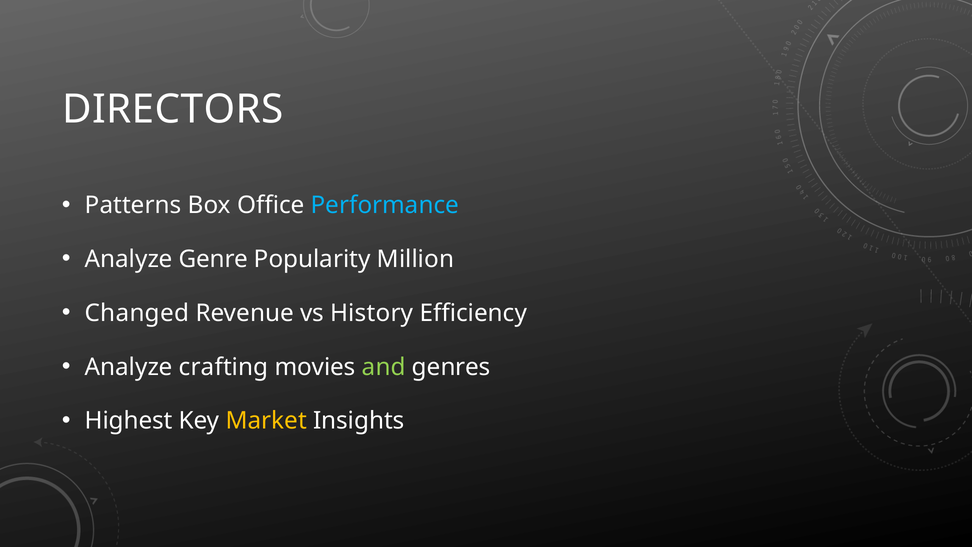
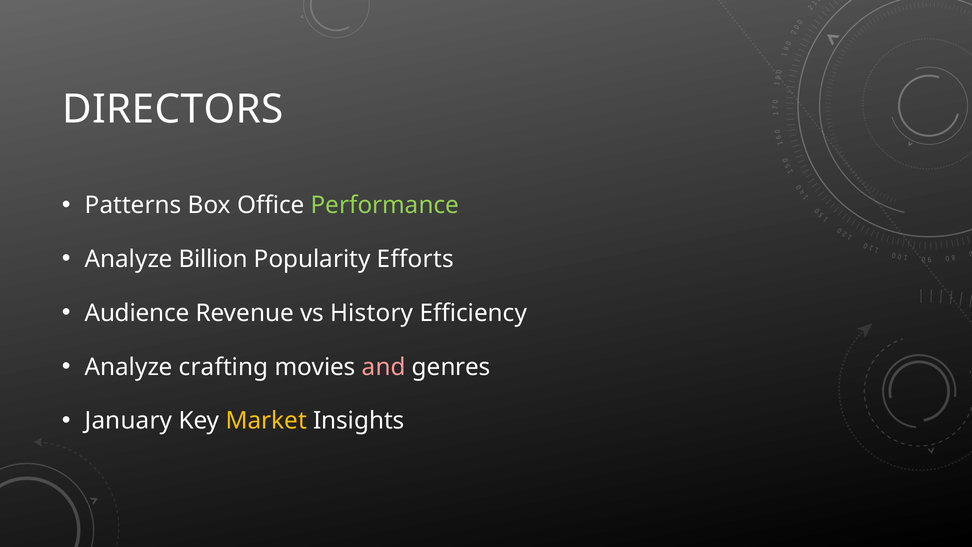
Performance colour: light blue -> light green
Genre: Genre -> Billion
Million: Million -> Efforts
Changed: Changed -> Audience
and colour: light green -> pink
Highest: Highest -> January
